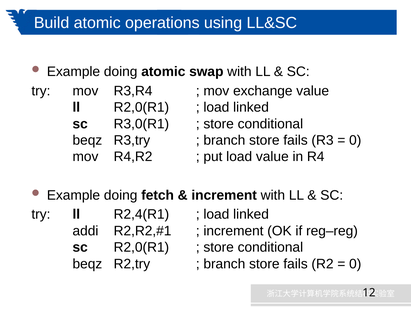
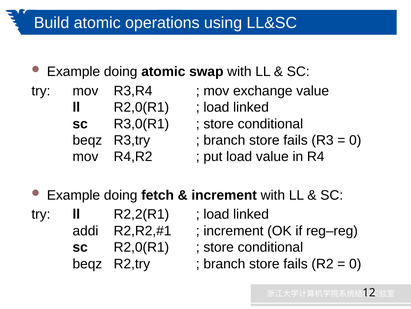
R2,4(R1: R2,4(R1 -> R2,2(R1
